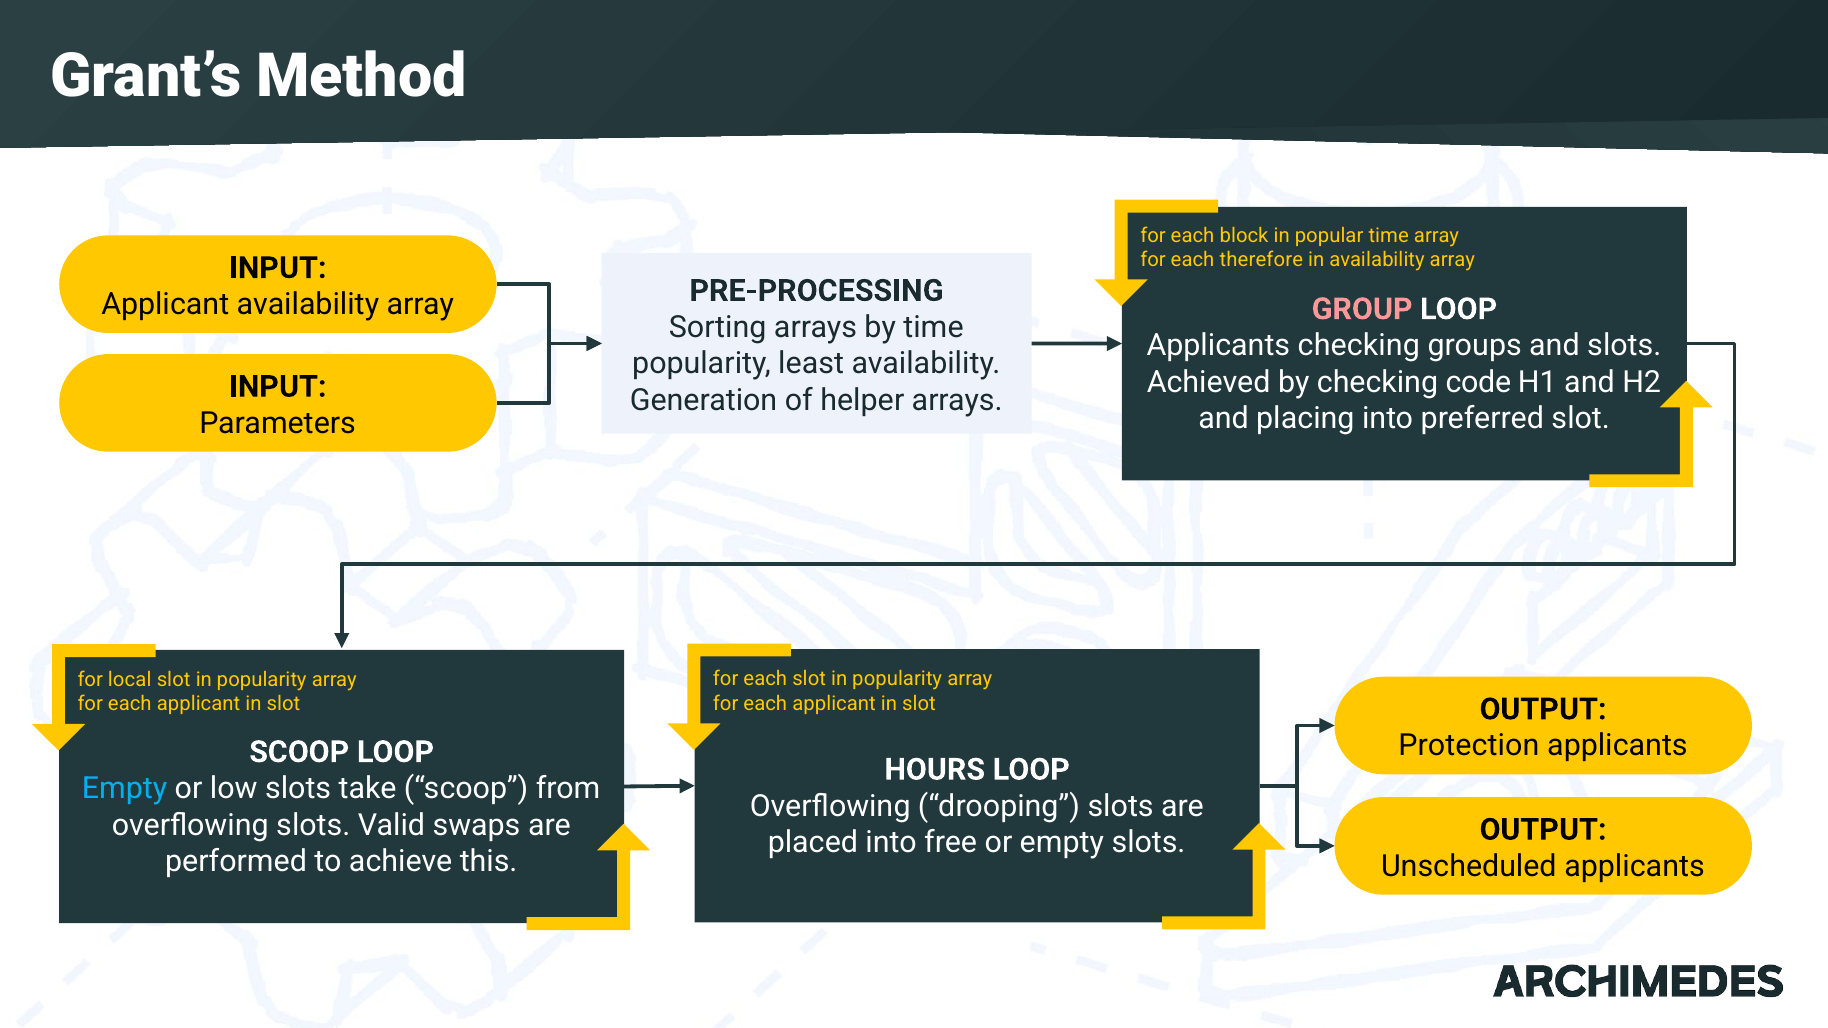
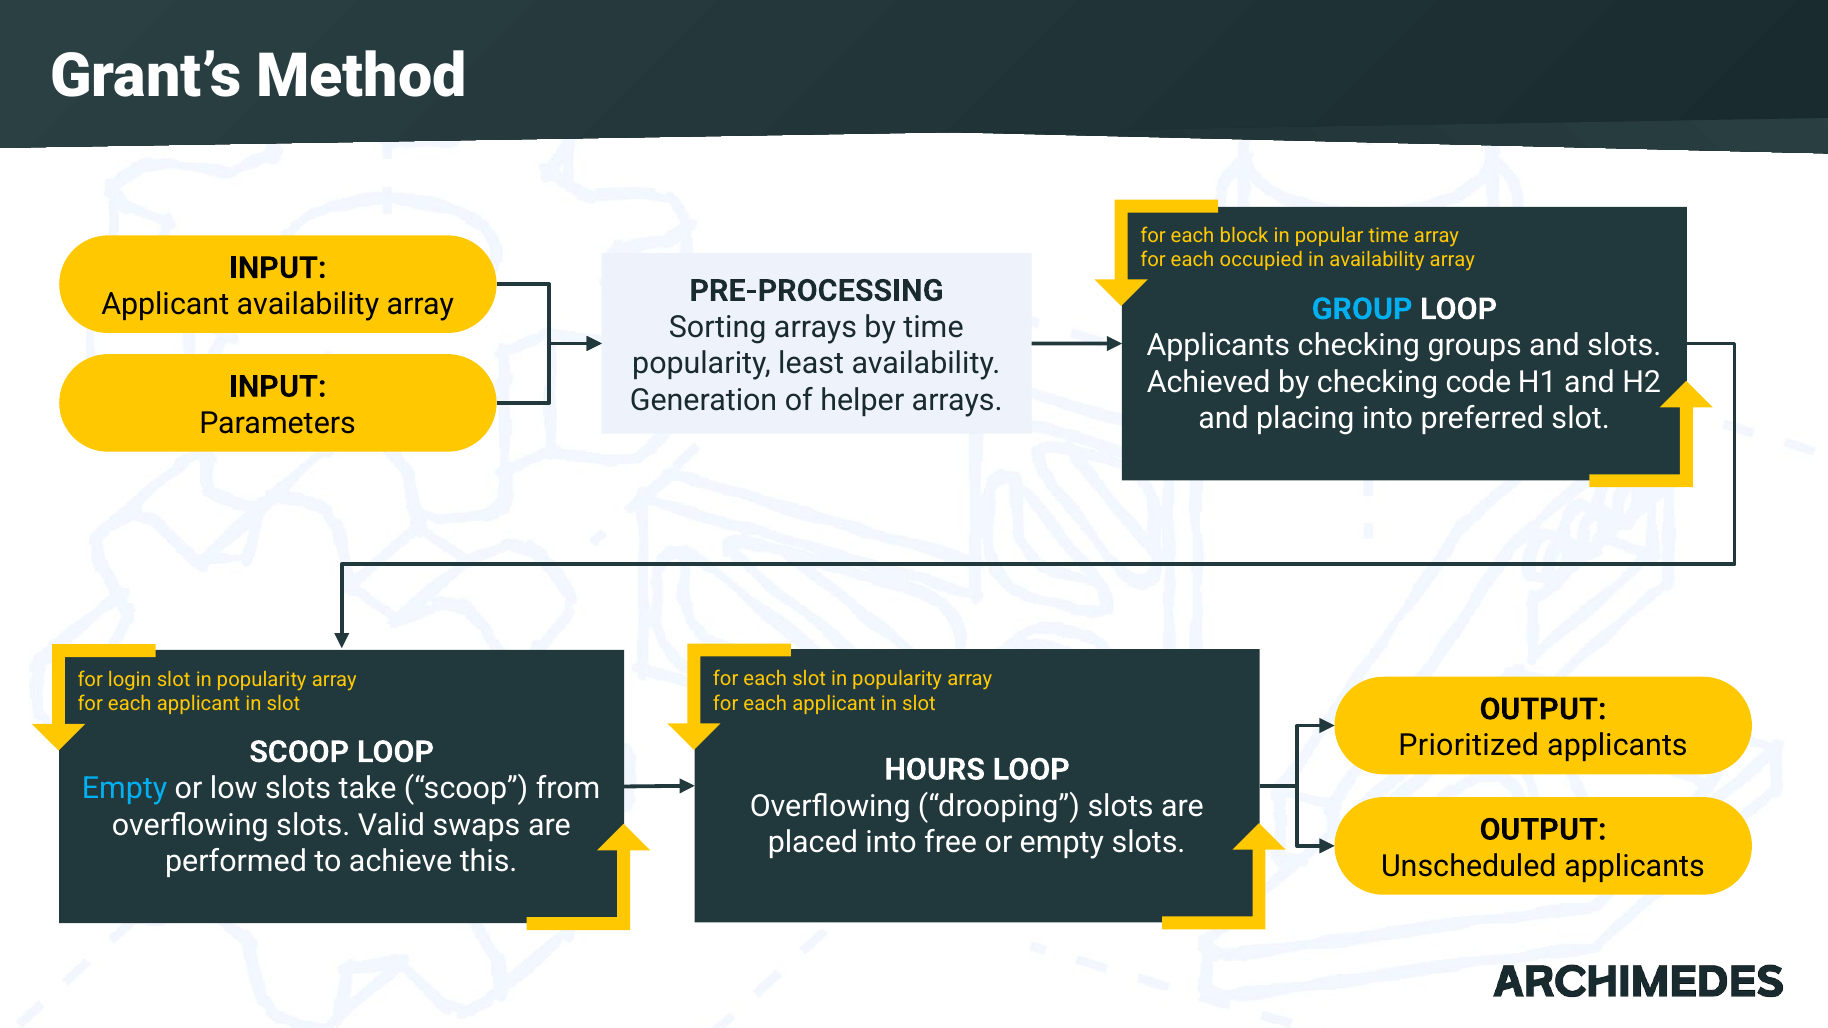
therefore: therefore -> occupied
GROUP colour: pink -> light blue
local: local -> login
Protection: Protection -> Prioritized
